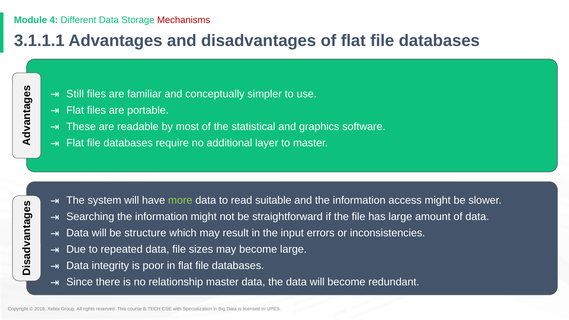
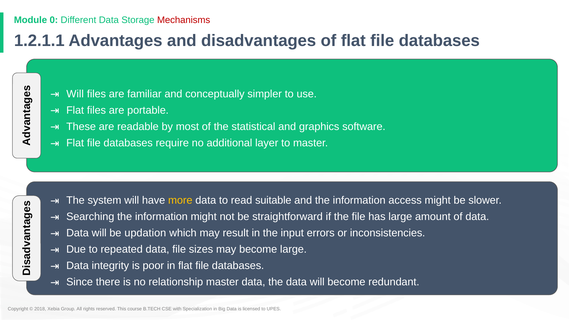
4: 4 -> 0
3.1.1.1: 3.1.1.1 -> 1.2.1.1
Still at (75, 94): Still -> Will
more colour: light green -> yellow
structure: structure -> updation
